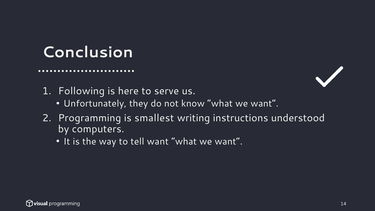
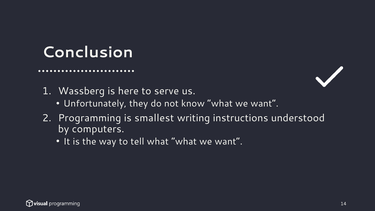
Following: Following -> Wassberg
tell want: want -> what
